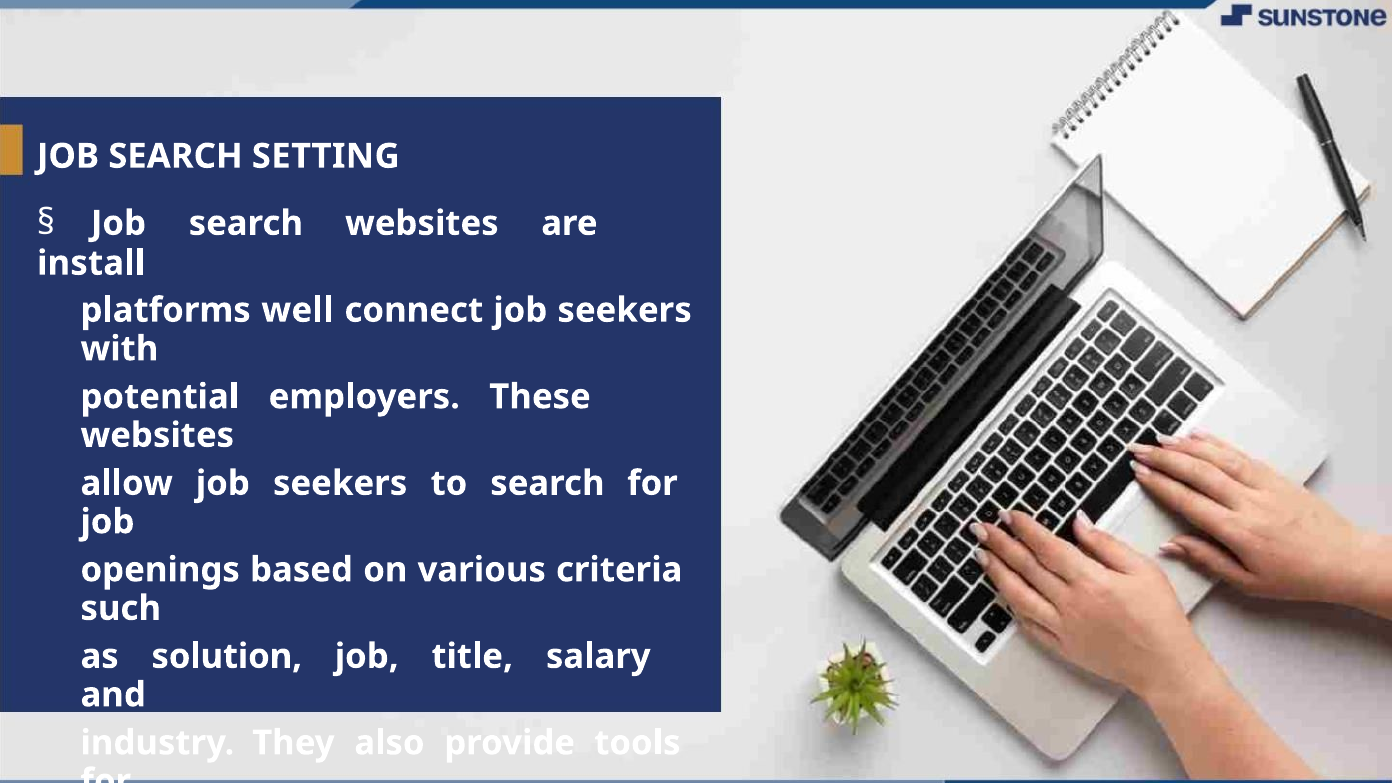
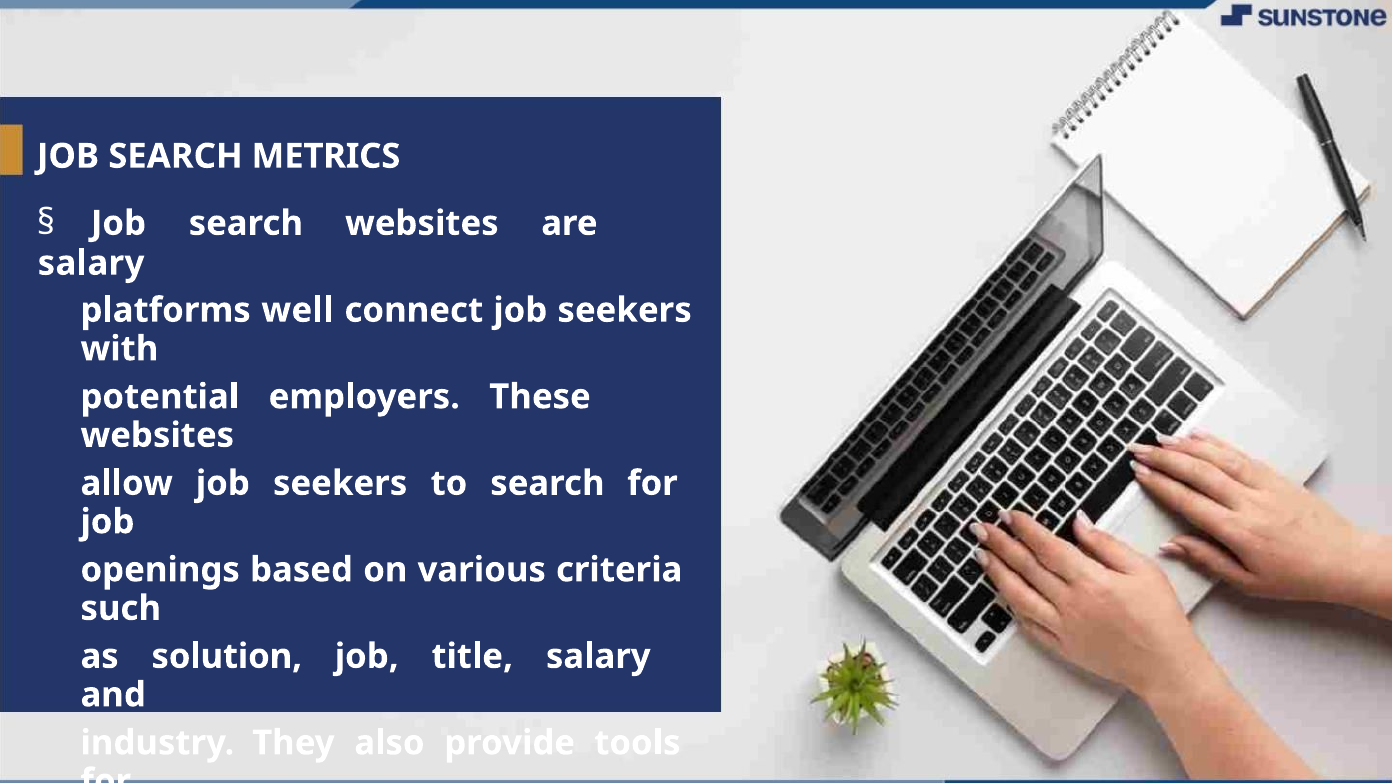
SETTING: SETTING -> METRICS
install at (91, 263): install -> salary
